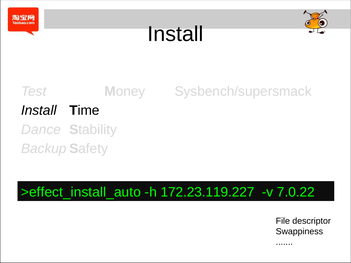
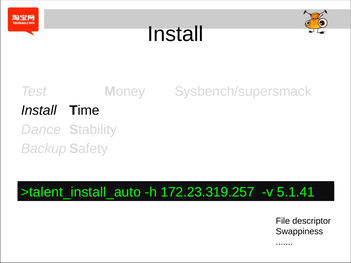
>effect_install_auto: >effect_install_auto -> >talent_install_auto
172.23.119.227: 172.23.119.227 -> 172.23.319.257
7.0.22: 7.0.22 -> 5.1.41
